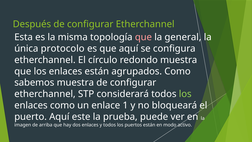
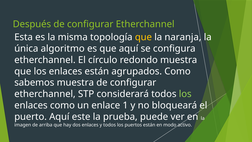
que at (143, 37) colour: pink -> yellow
general: general -> naranja
protocolo: protocolo -> algoritmo
